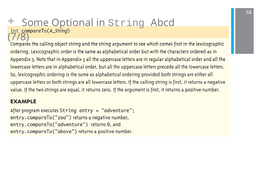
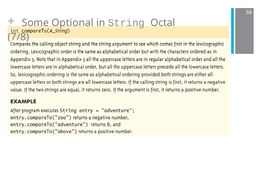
Abcd: Abcd -> Octal
